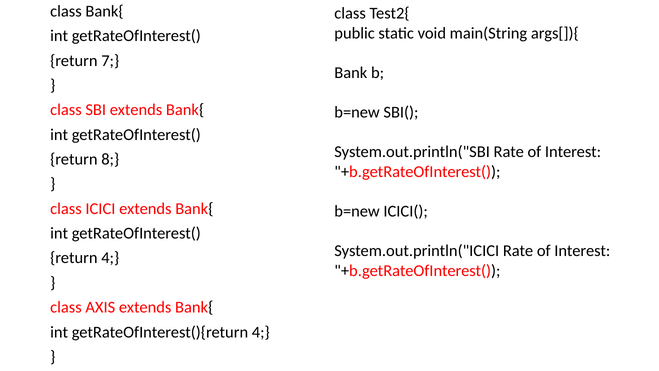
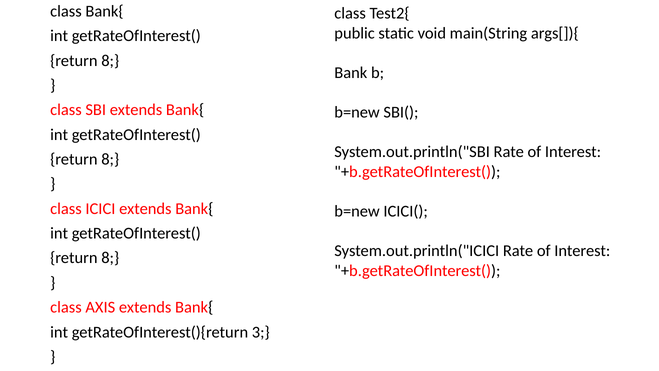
7 at (110, 61): 7 -> 8
4 at (110, 258): 4 -> 8
getRateOfInterest(){return 4: 4 -> 3
